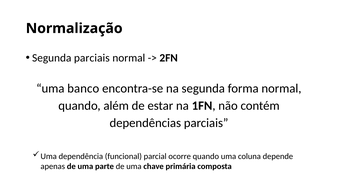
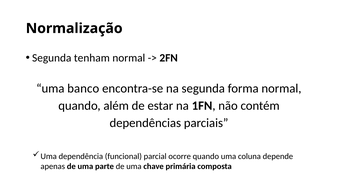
Segunda parciais: parciais -> tenham
